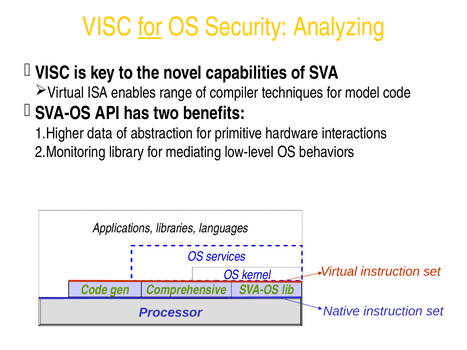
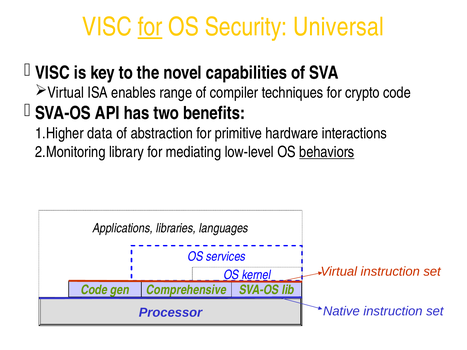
Analyzing: Analyzing -> Universal
model: model -> crypto
behaviors underline: none -> present
